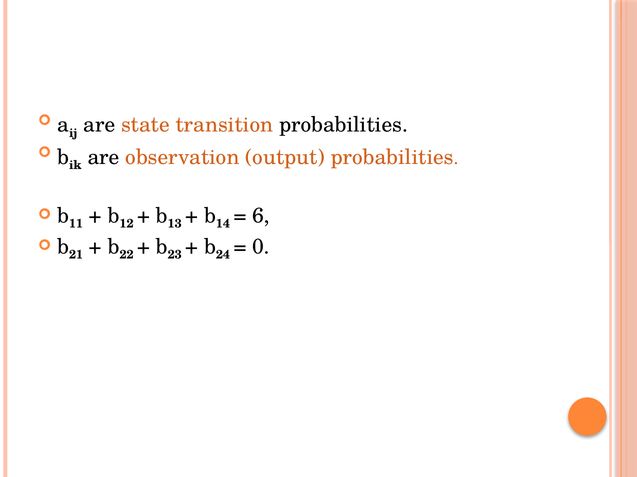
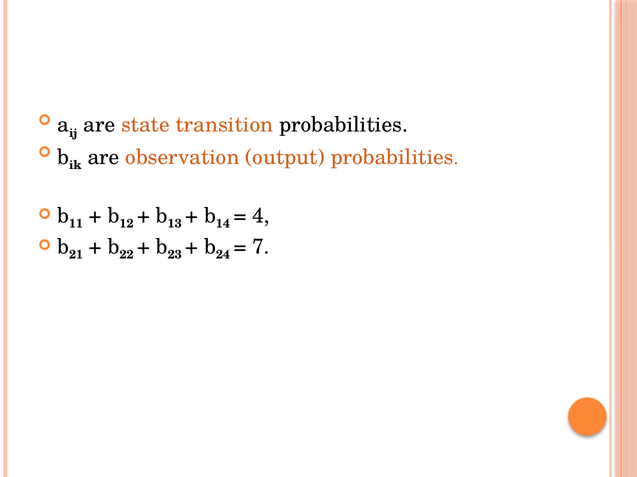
6: 6 -> 4
0: 0 -> 7
